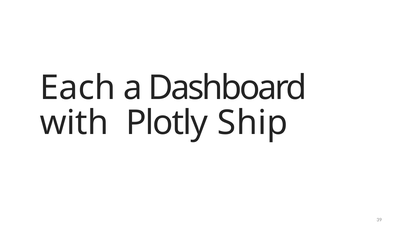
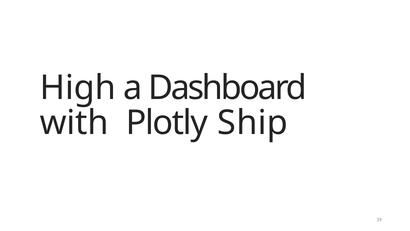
Each: Each -> High
